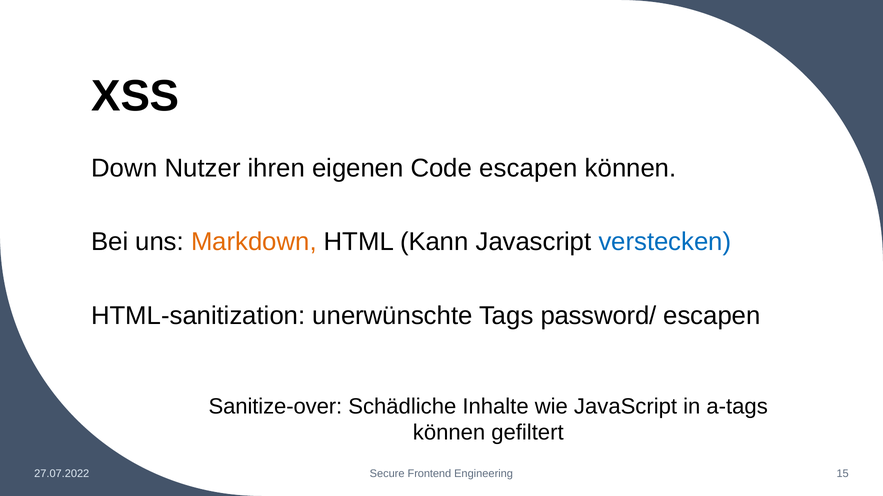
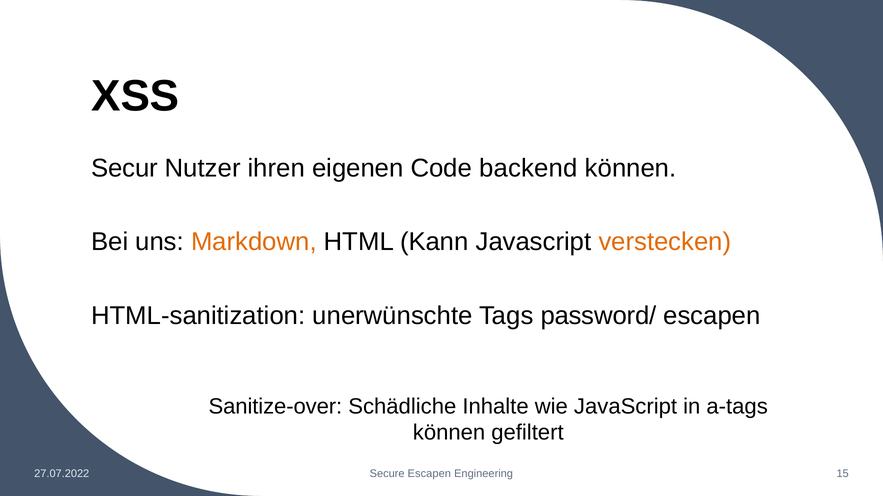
Down: Down -> Secur
Code escapen: escapen -> backend
verstecken colour: blue -> orange
Secure Frontend: Frontend -> Escapen
